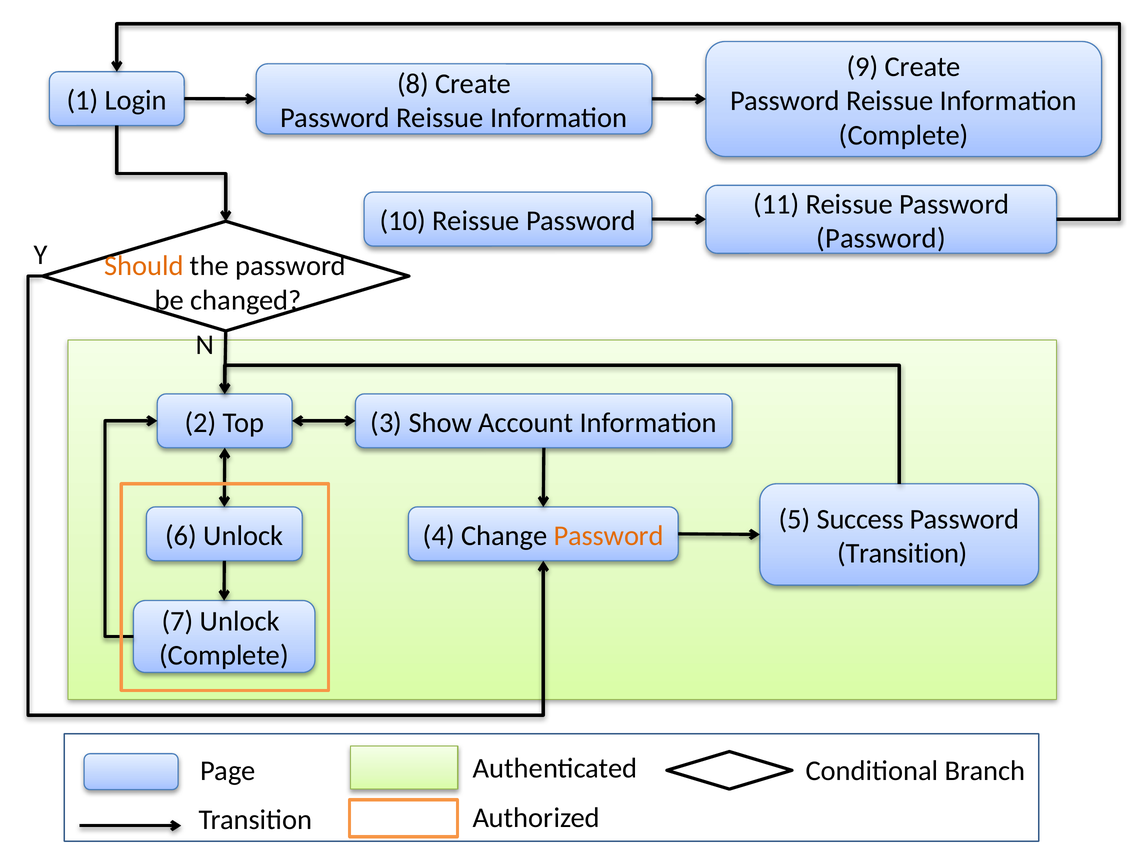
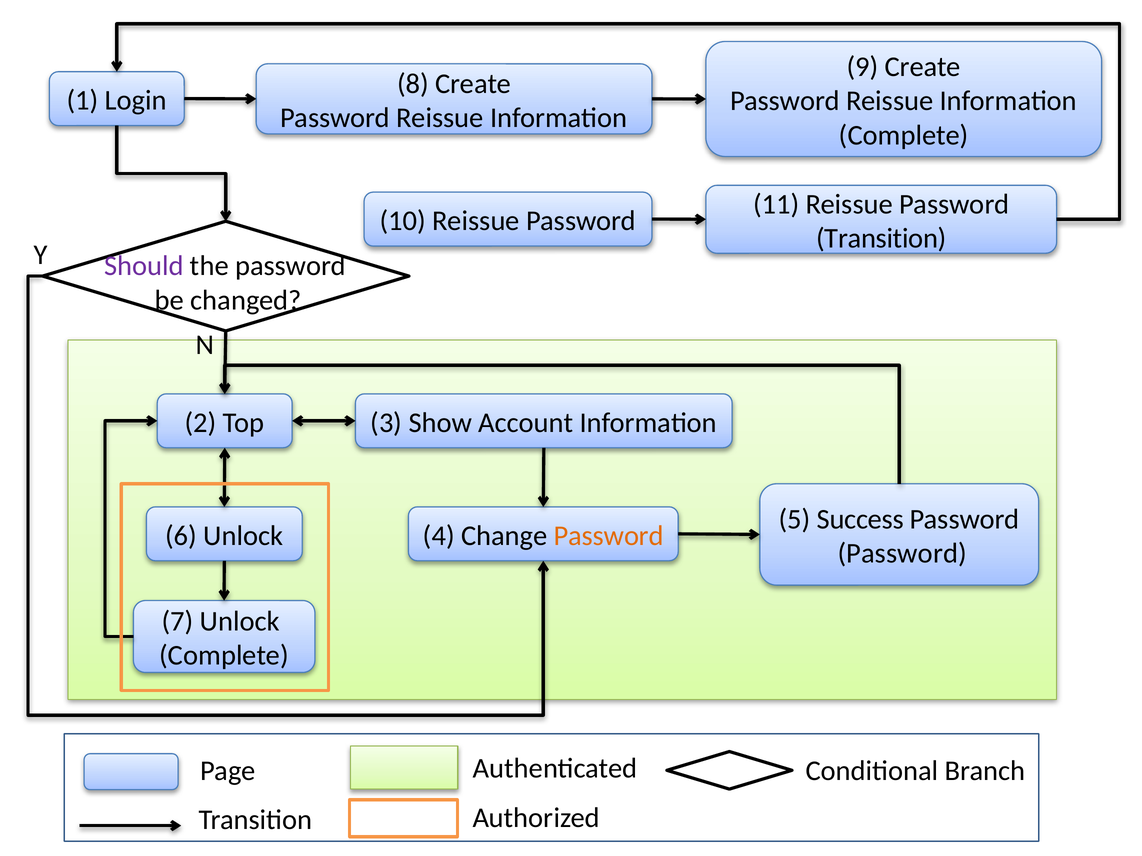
Password at (881, 239): Password -> Transition
Should colour: orange -> purple
Transition at (902, 554): Transition -> Password
